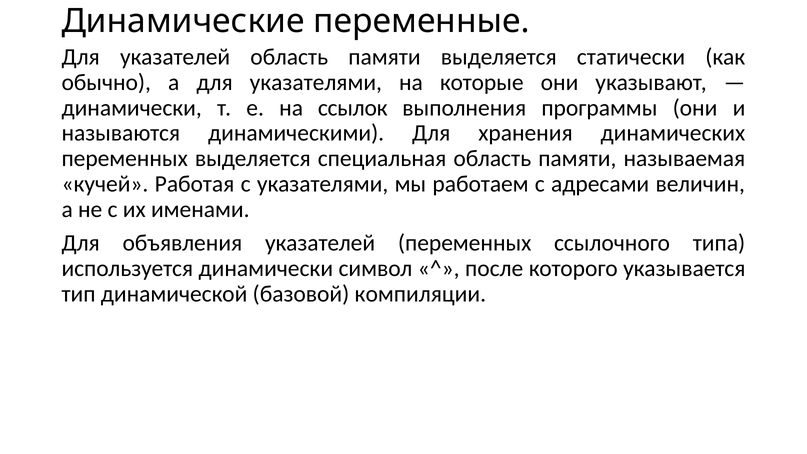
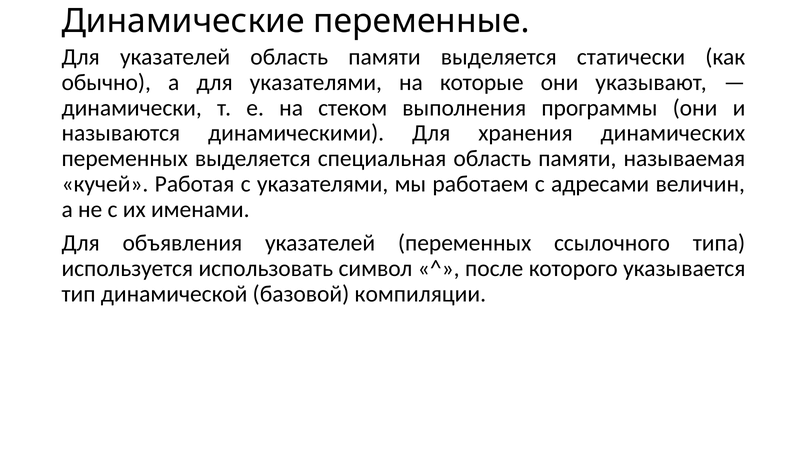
ссылок: ссылок -> стеком
используется динамически: динамически -> использовать
